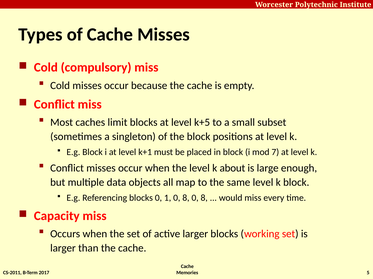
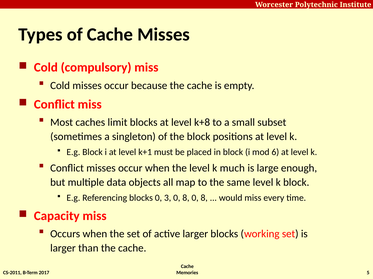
k+5: k+5 -> k+8
7: 7 -> 6
about: about -> much
1: 1 -> 3
